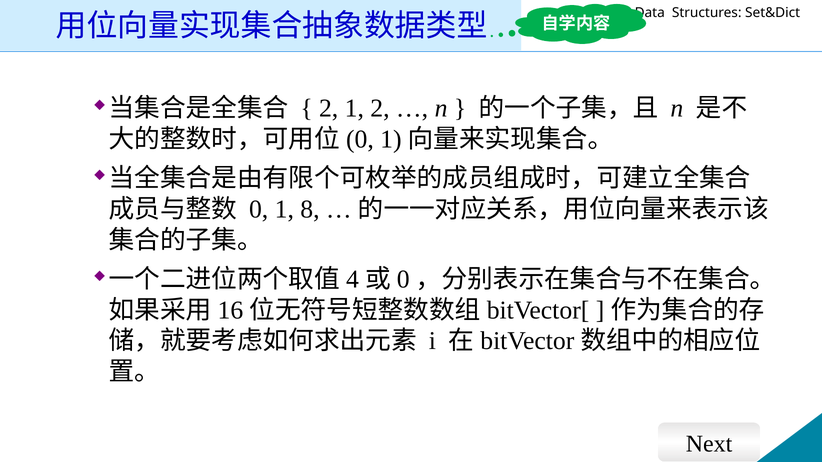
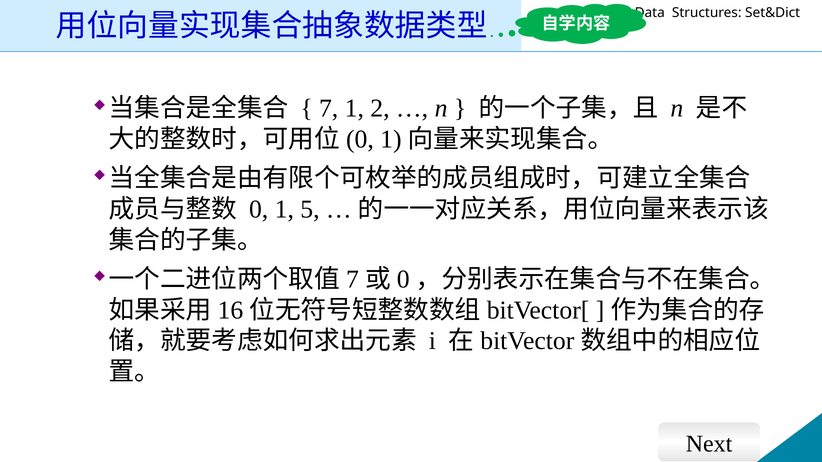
2 at (329, 108): 2 -> 7
8: 8 -> 5
4 at (352, 280): 4 -> 7
